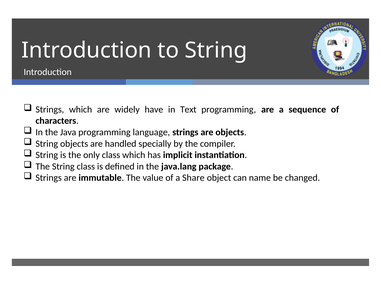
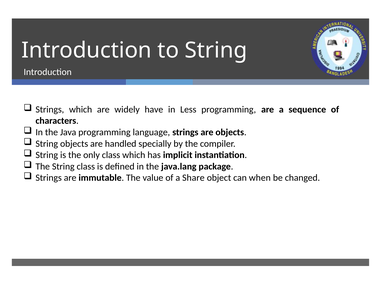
Text: Text -> Less
name: name -> when
